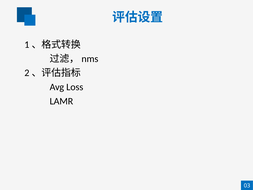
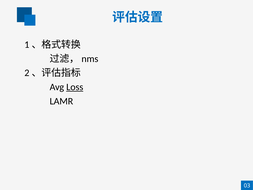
Loss underline: none -> present
